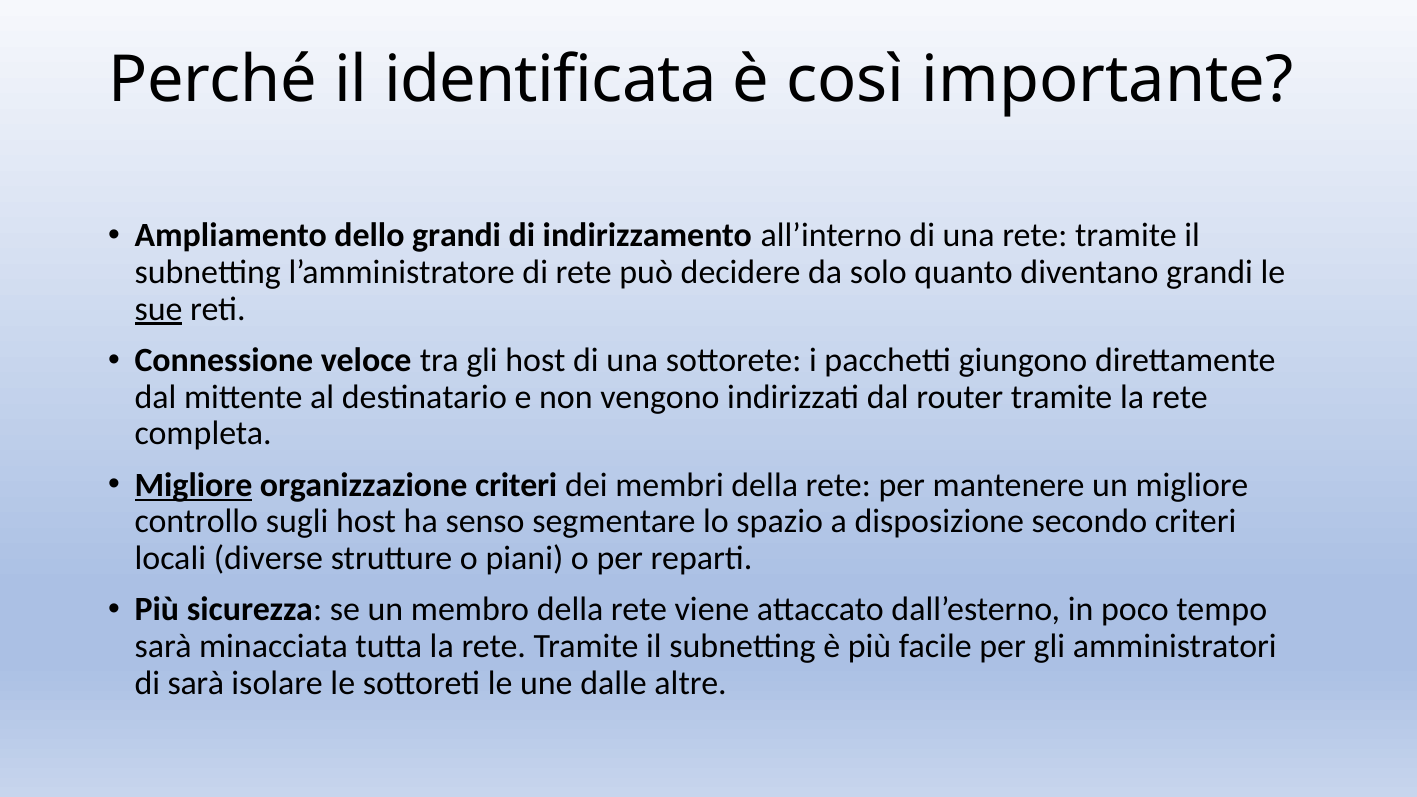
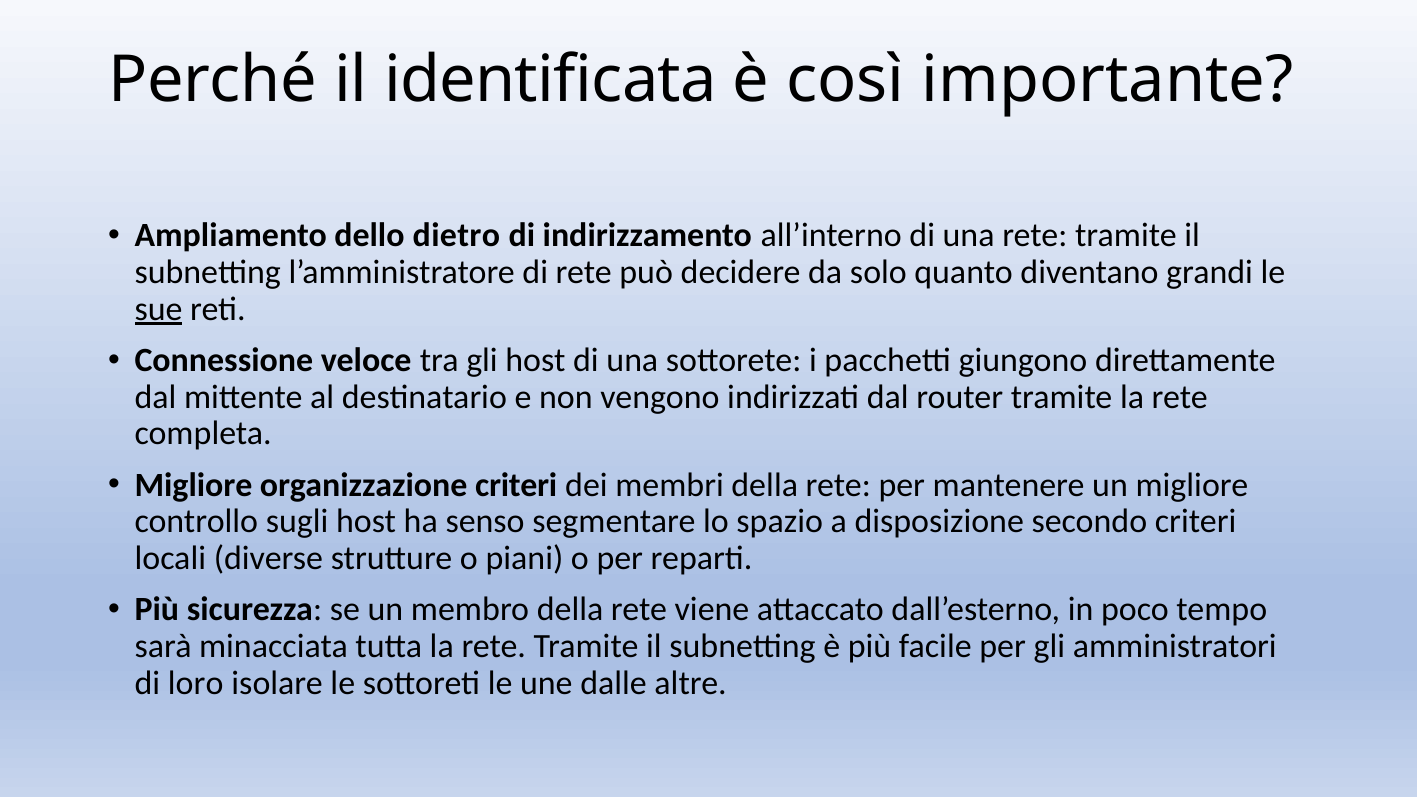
dello grandi: grandi -> dietro
Migliore at (193, 485) underline: present -> none
di sarà: sarà -> loro
